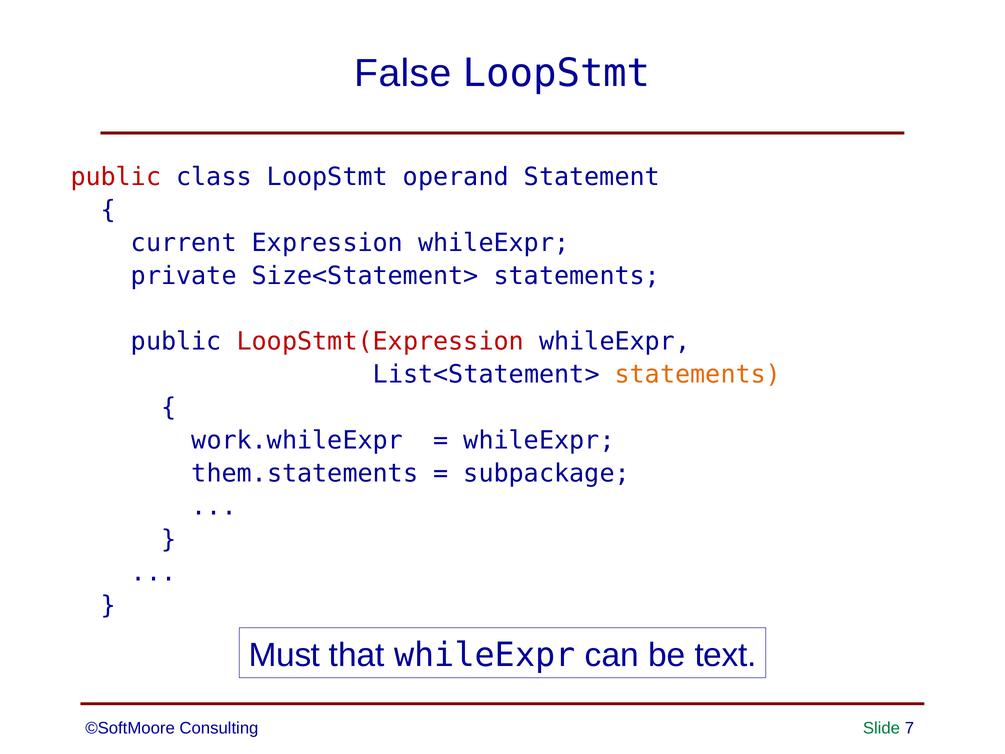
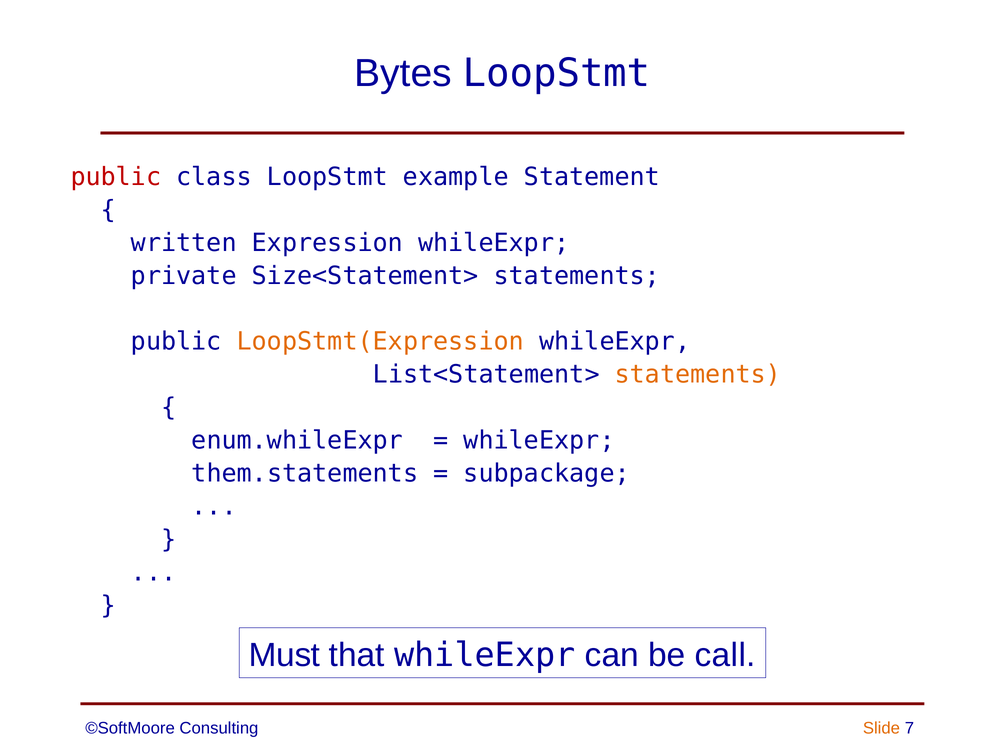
False: False -> Bytes
operand: operand -> example
current: current -> written
LoopStmt(Expression colour: red -> orange
work.whileExpr: work.whileExpr -> enum.whileExpr
text: text -> call
Slide colour: green -> orange
